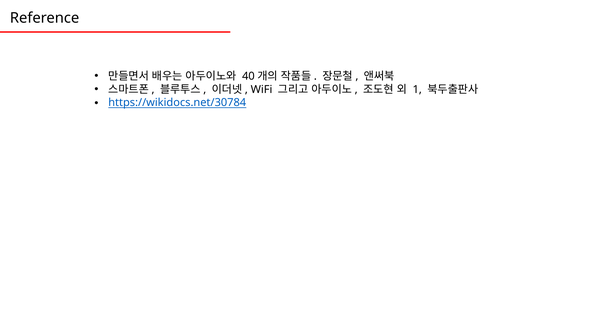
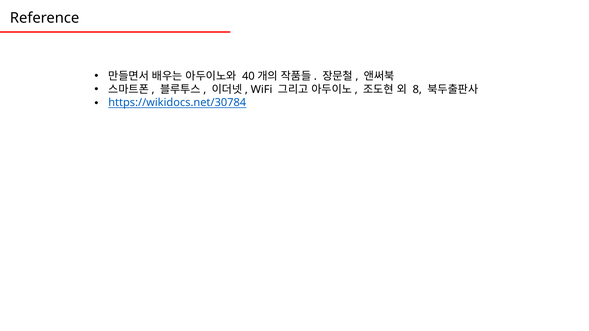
1: 1 -> 8
